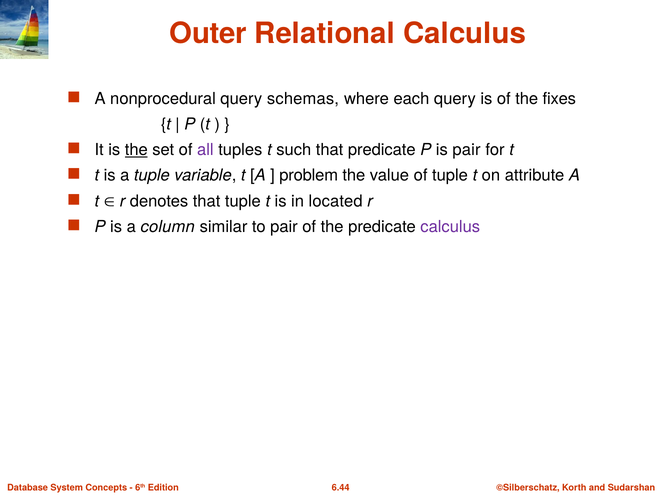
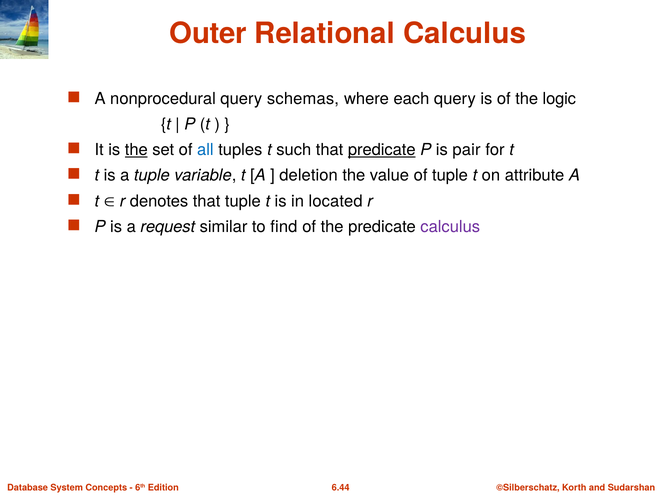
fixes: fixes -> logic
all colour: purple -> blue
predicate at (382, 150) underline: none -> present
problem: problem -> deletion
column: column -> request
to pair: pair -> find
